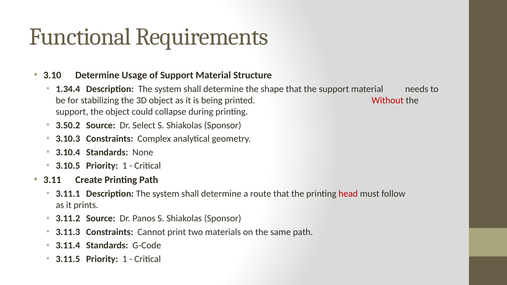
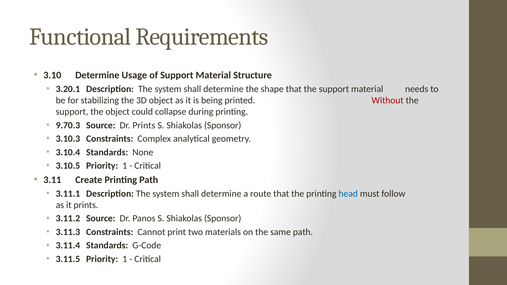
1.34.4: 1.34.4 -> 3.20.1
3.50.2: 3.50.2 -> 9.70.3
Dr Select: Select -> Prints
head colour: red -> blue
